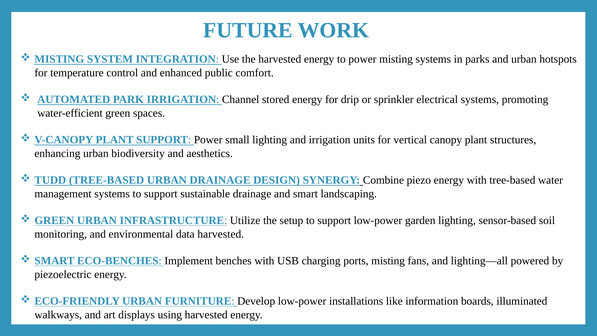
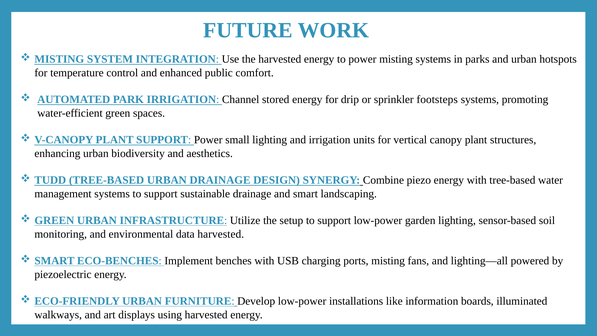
electrical: electrical -> footsteps
